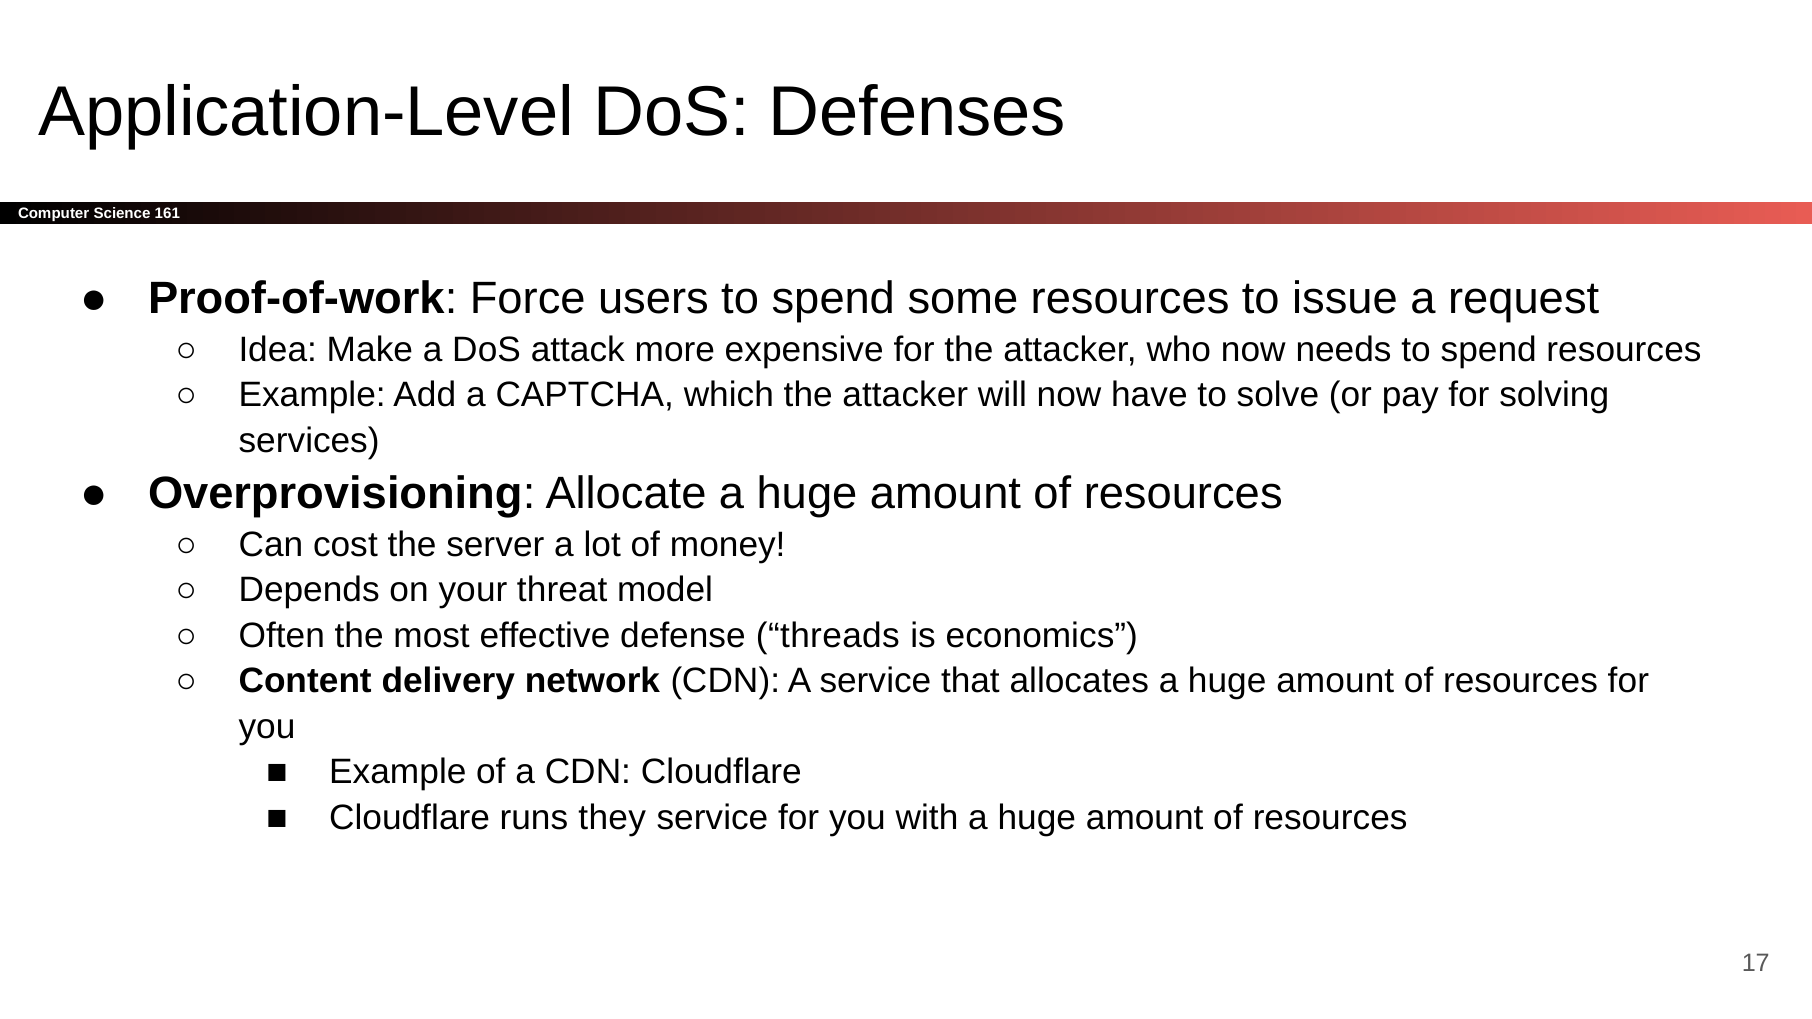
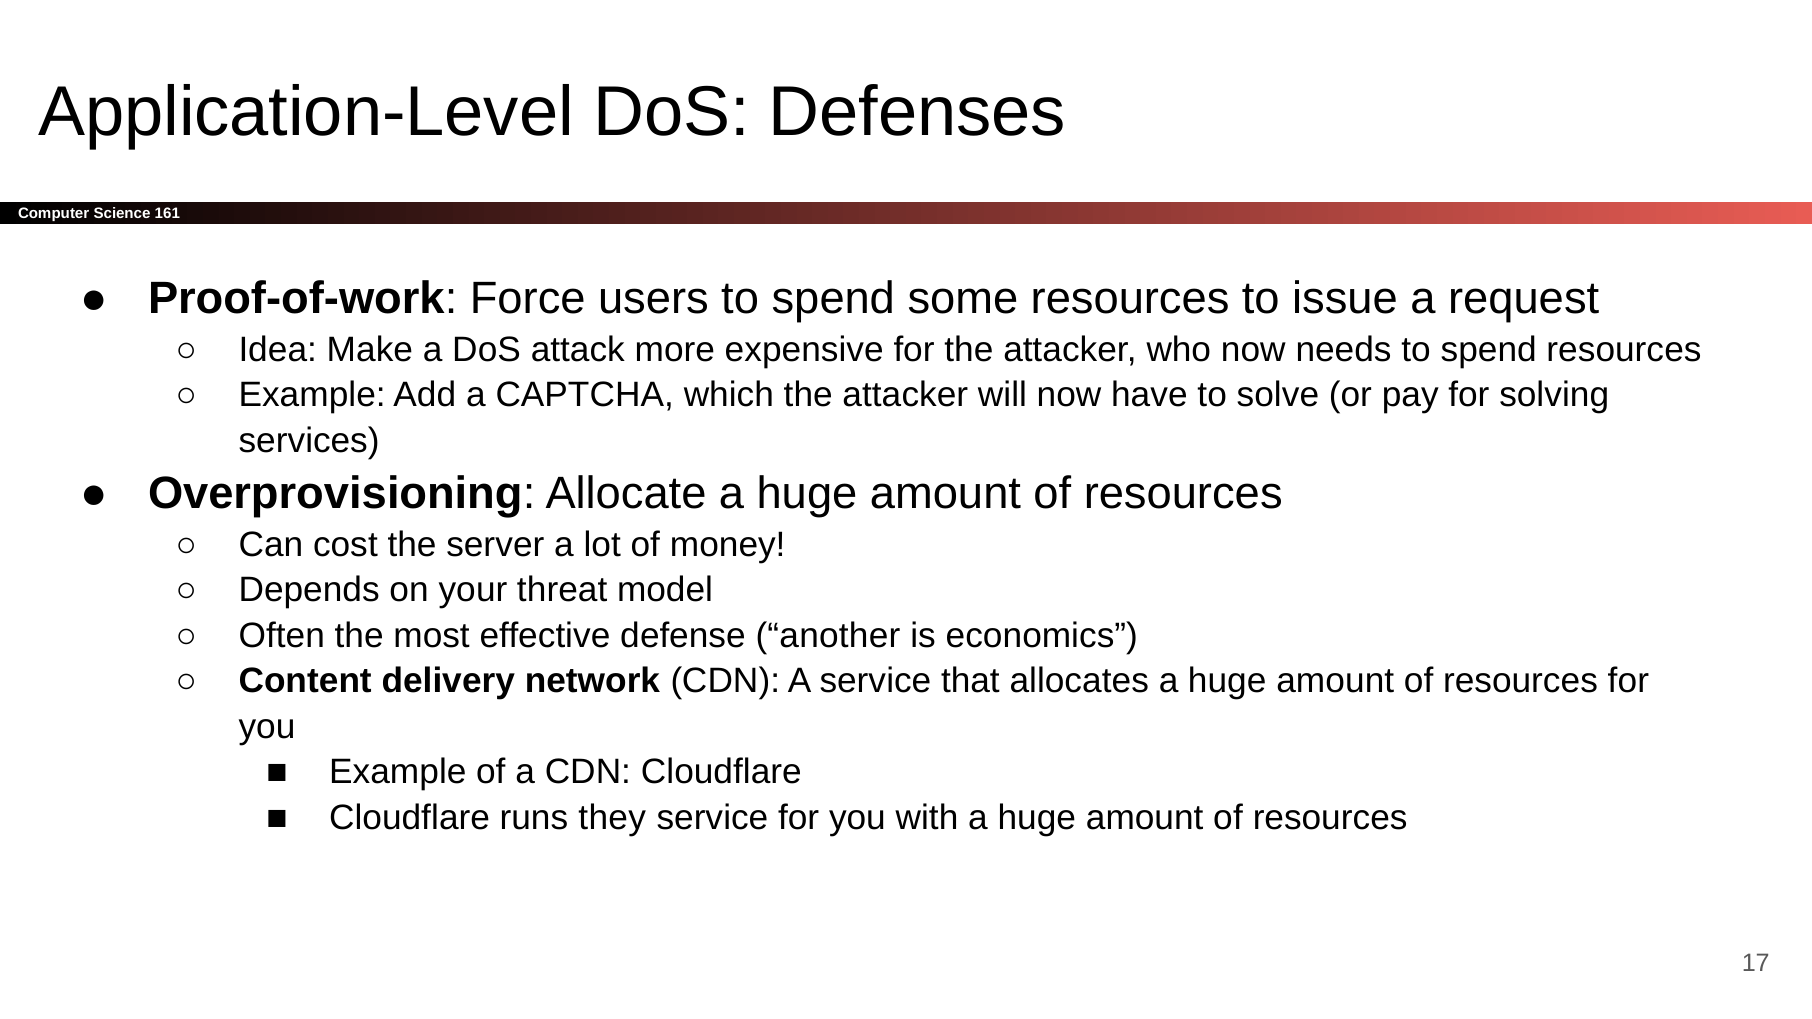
threads: threads -> another
